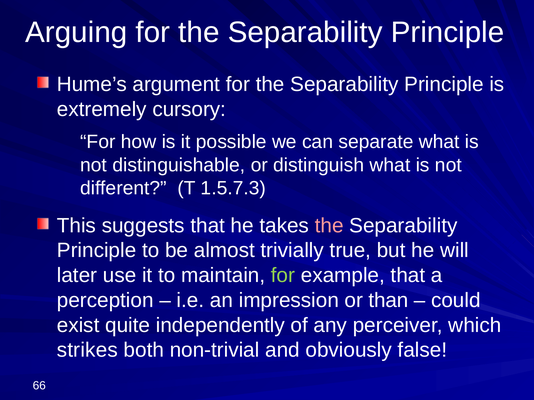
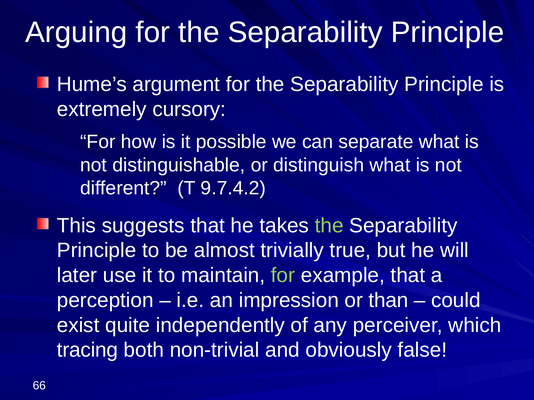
1.5.7.3: 1.5.7.3 -> 9.7.4.2
the at (329, 226) colour: pink -> light green
strikes: strikes -> tracing
